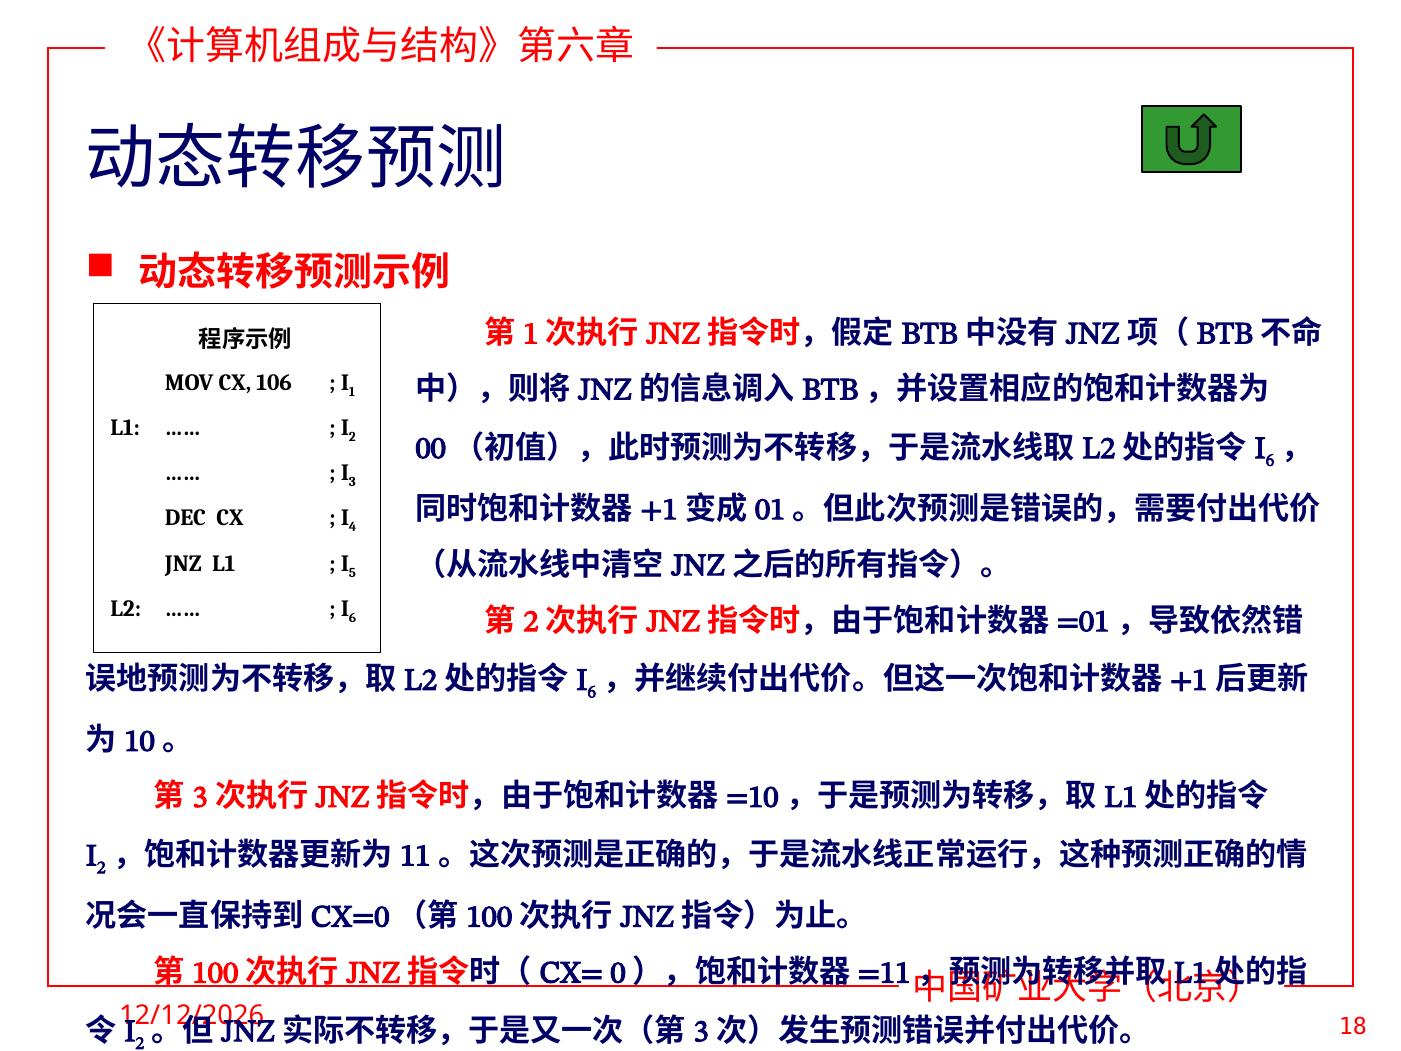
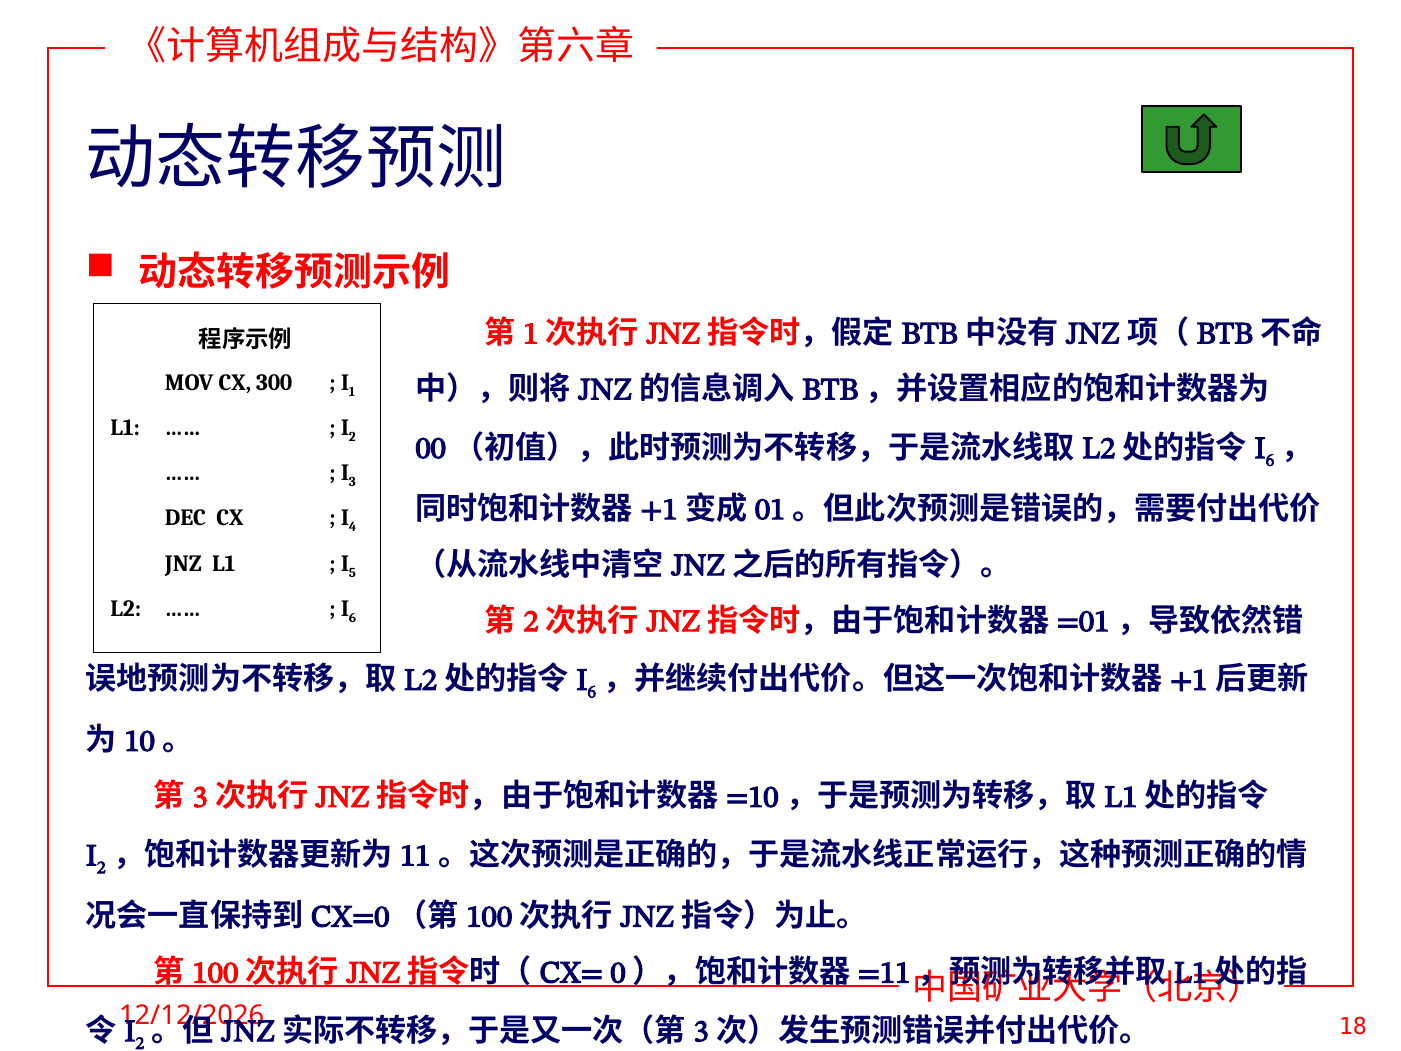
106: 106 -> 300
